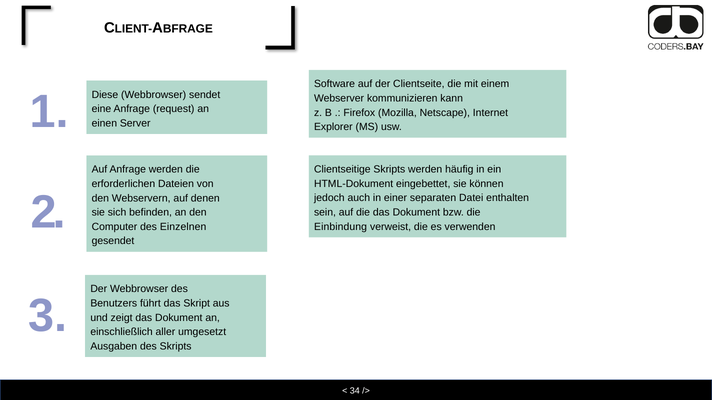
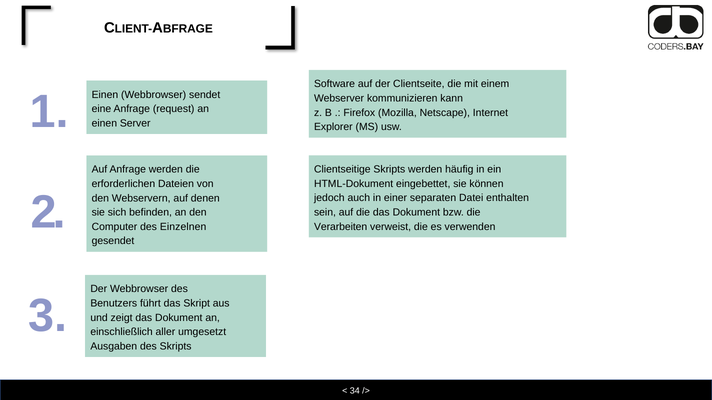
Diese at (105, 95): Diese -> Einen
Einbindung: Einbindung -> Verarbeiten
